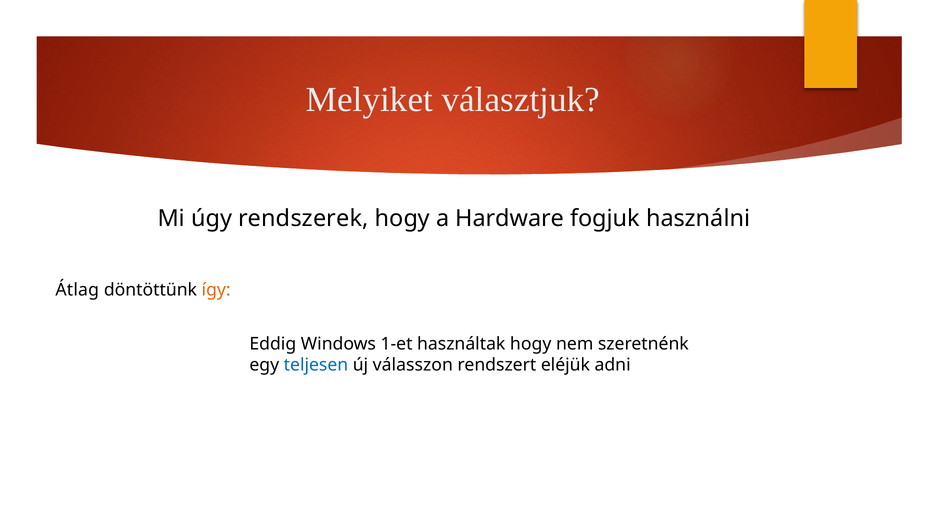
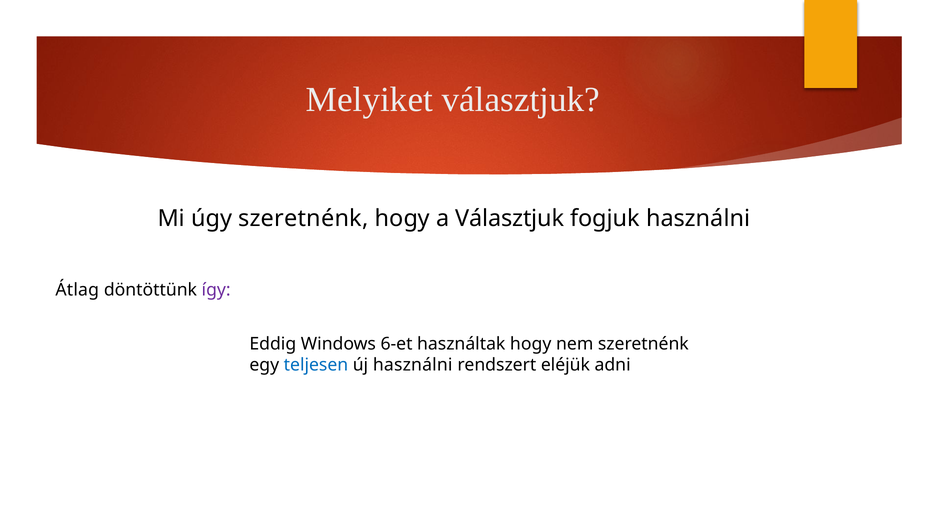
úgy rendszerek: rendszerek -> szeretnénk
a Hardware: Hardware -> Választjuk
így colour: orange -> purple
1-et: 1-et -> 6-et
új válasszon: válasszon -> használni
